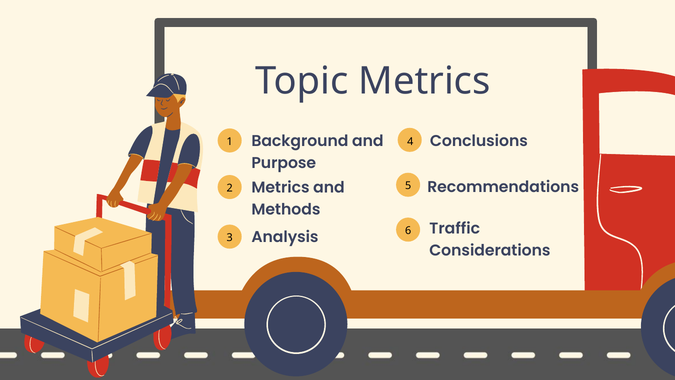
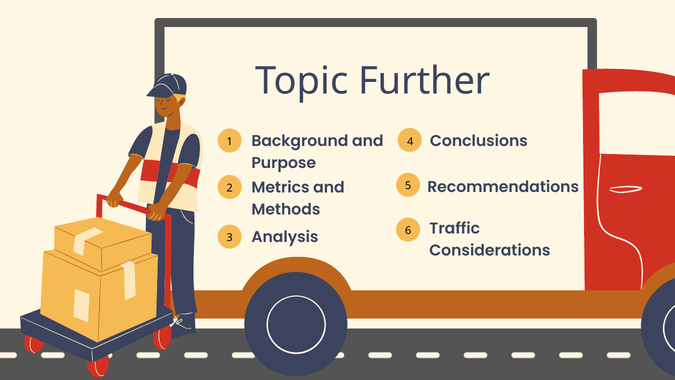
Topic Metrics: Metrics -> Further
